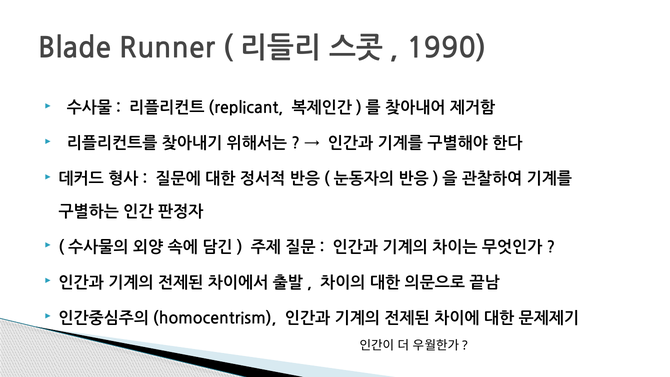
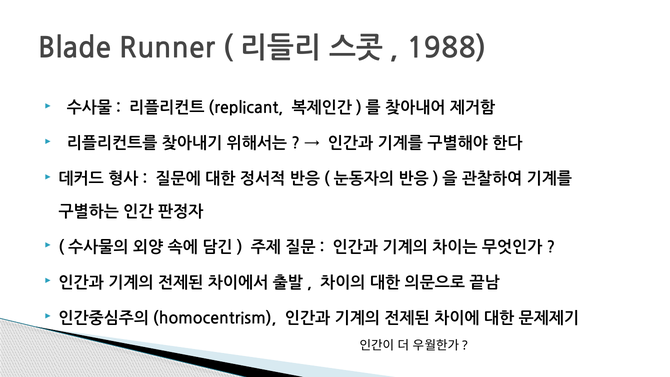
1990: 1990 -> 1988
